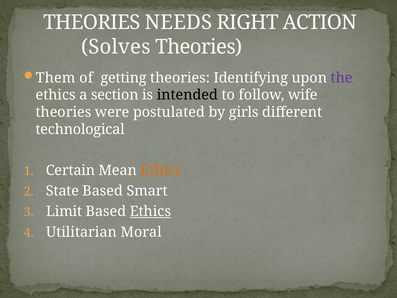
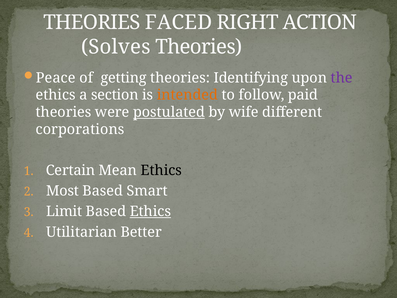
NEEDS: NEEDS -> FACED
Them: Them -> Peace
intended colour: black -> orange
wife: wife -> paid
postulated underline: none -> present
girls: girls -> wife
technological: technological -> corporations
Ethics at (161, 170) colour: orange -> black
State: State -> Most
Moral: Moral -> Better
